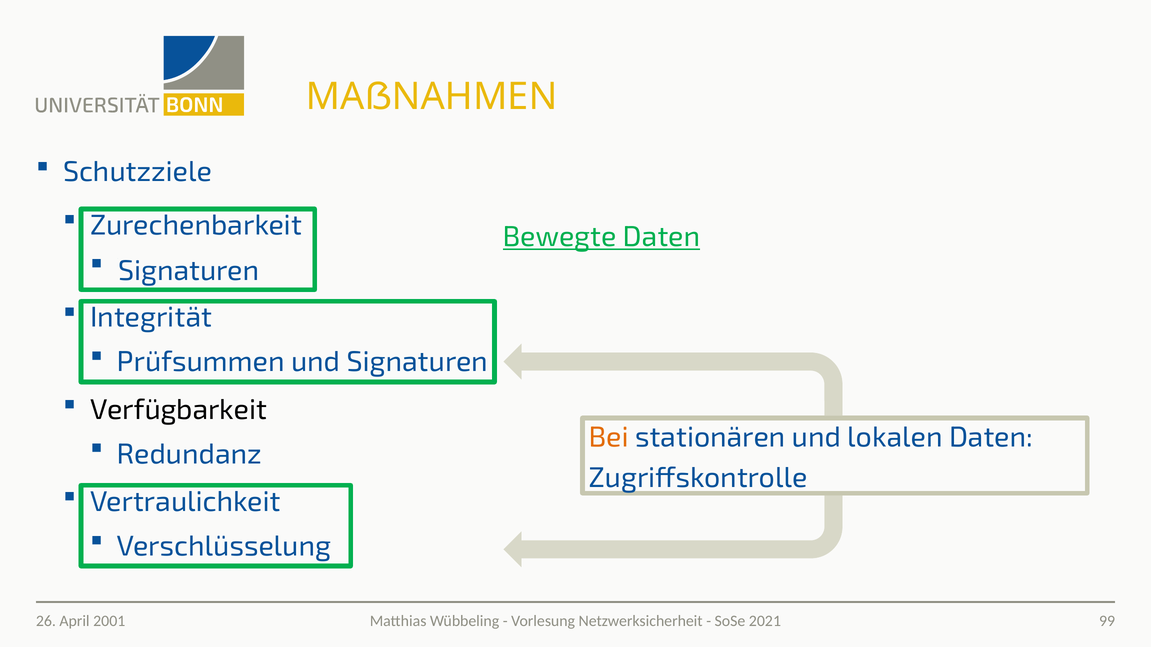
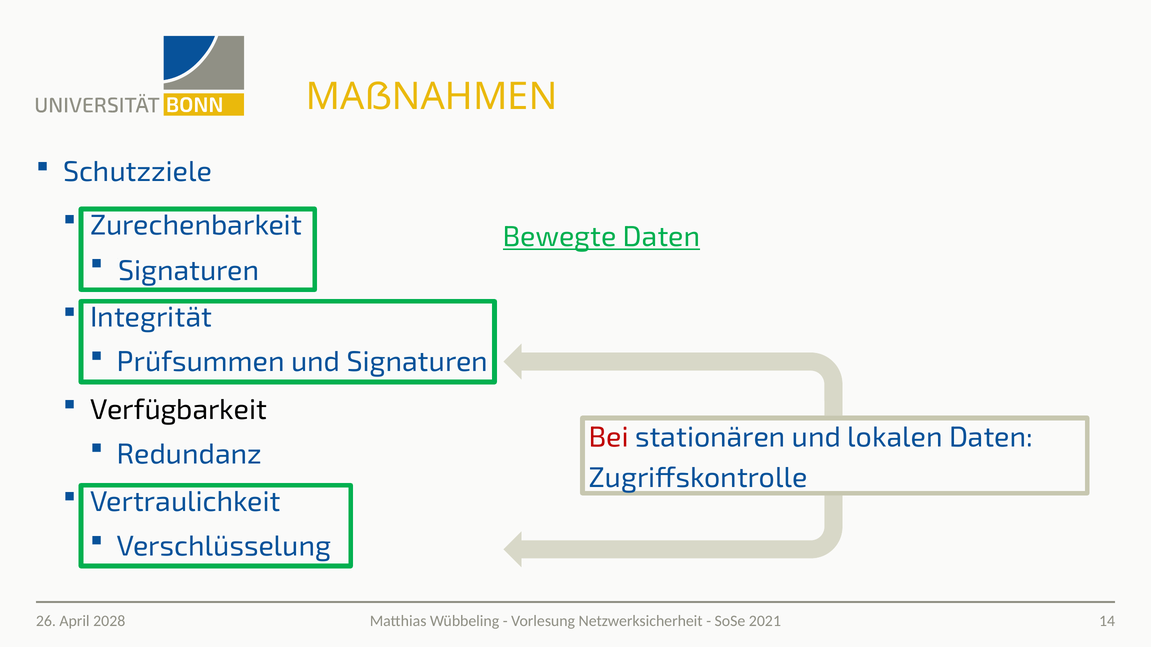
Bei colour: orange -> red
99: 99 -> 14
2001: 2001 -> 2028
